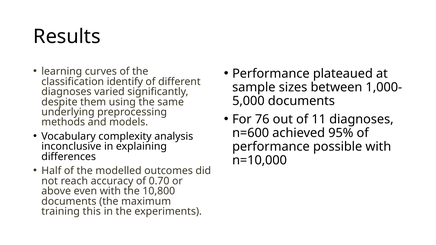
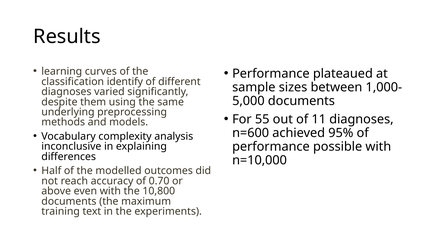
76: 76 -> 55
this: this -> text
